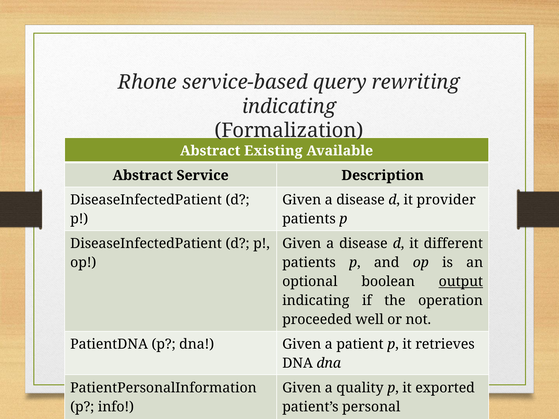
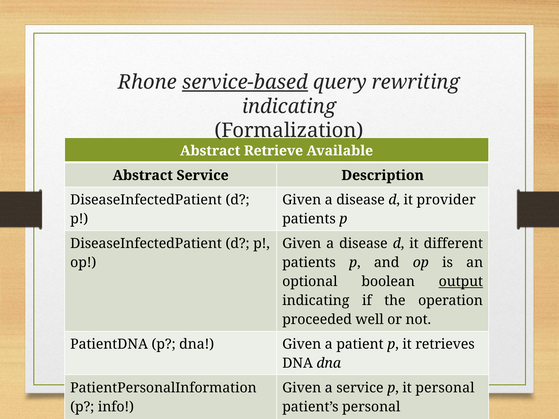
service-based underline: none -> present
Existing: Existing -> Retrieve
a quality: quality -> service
it exported: exported -> personal
